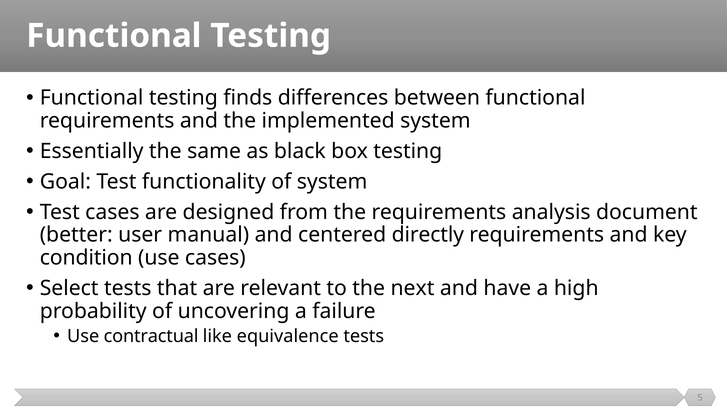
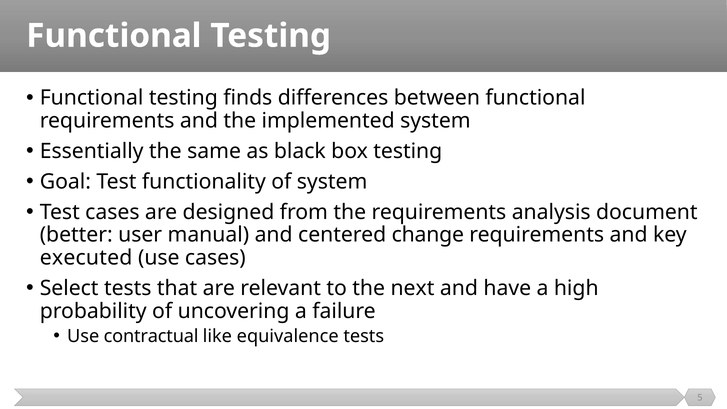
directly: directly -> change
condition: condition -> executed
